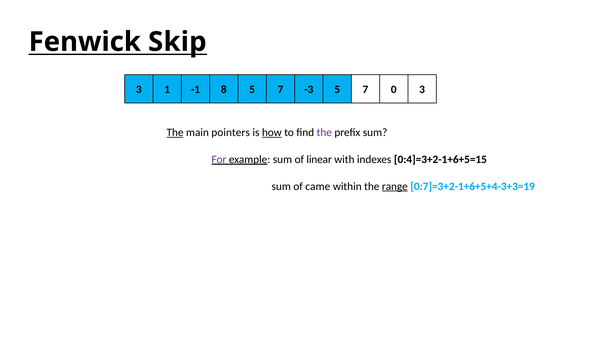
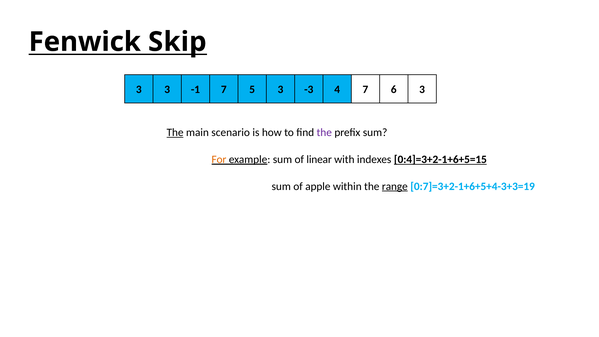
3 1: 1 -> 3
-1 8: 8 -> 7
7 at (280, 90): 7 -> 3
-3 5: 5 -> 4
0: 0 -> 6
pointers: pointers -> scenario
how underline: present -> none
For colour: purple -> orange
0:4]=3+2-1+6+5=15 underline: none -> present
came: came -> apple
